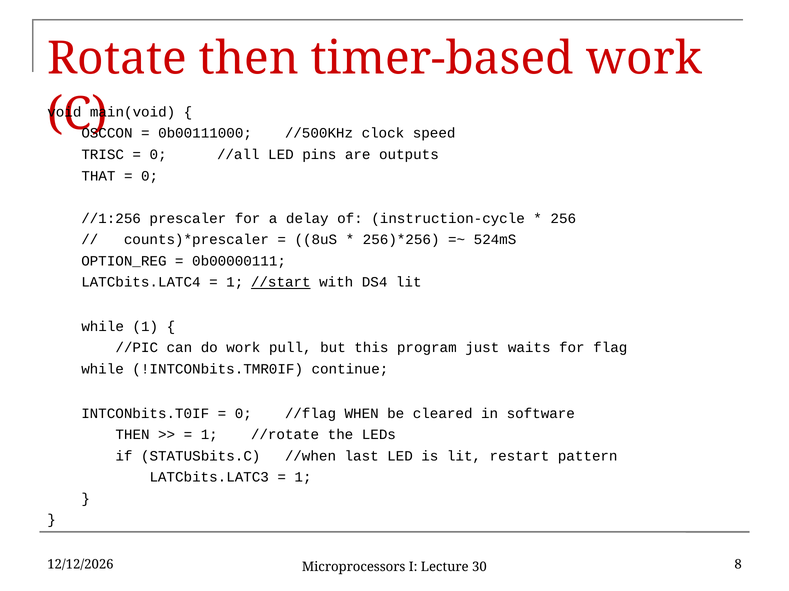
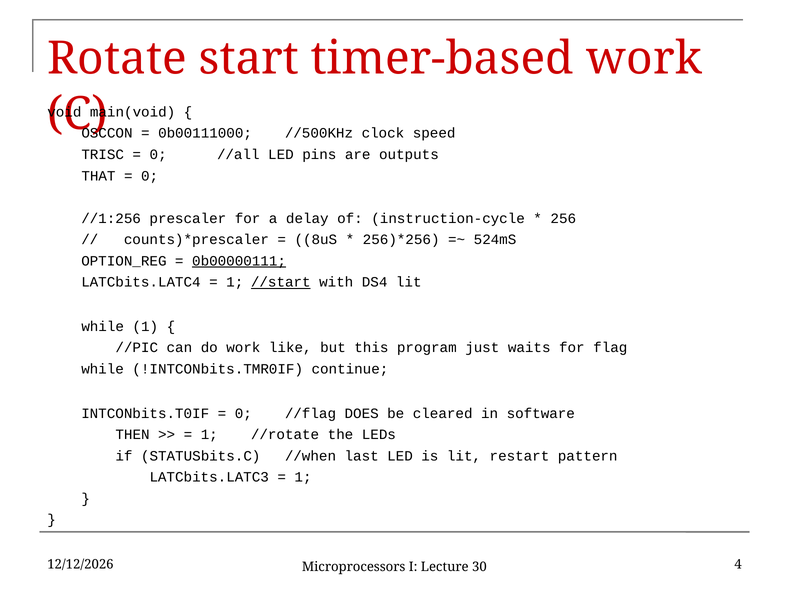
Rotate then: then -> start
0b00000111 underline: none -> present
pull: pull -> like
WHEN: WHEN -> DOES
8: 8 -> 4
